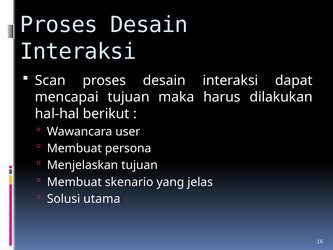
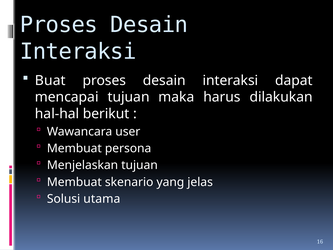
Scan: Scan -> Buat
